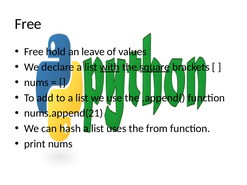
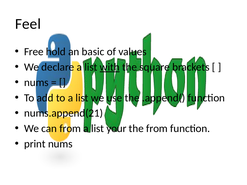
Free at (28, 24): Free -> Feel
leave: leave -> basic
square underline: present -> none
can hash: hash -> from
uses: uses -> your
